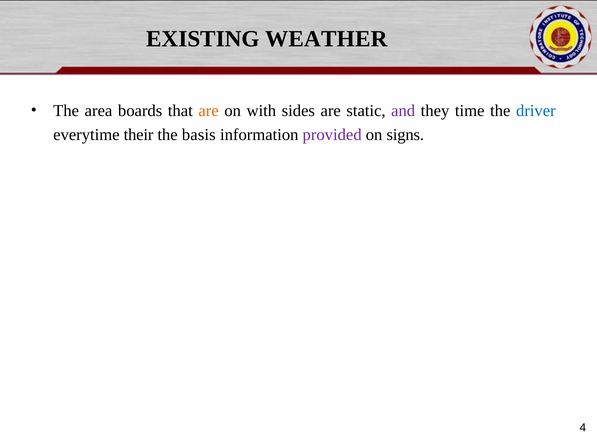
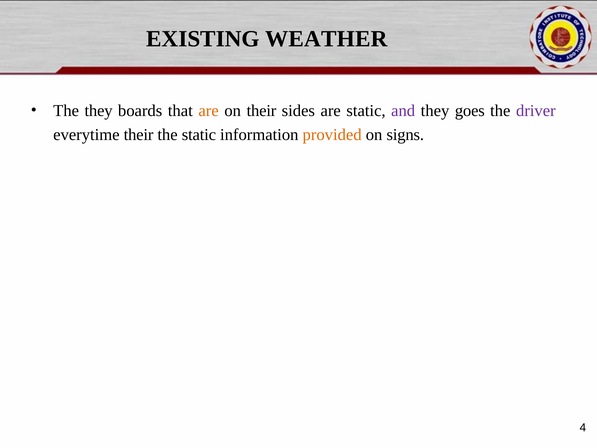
The area: area -> they
on with: with -> their
time: time -> goes
driver colour: blue -> purple
the basis: basis -> static
provided colour: purple -> orange
